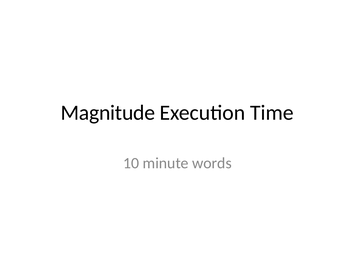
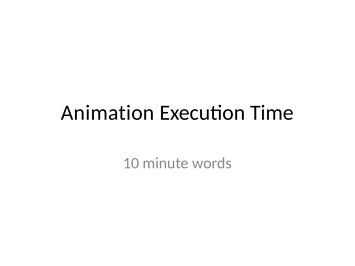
Magnitude: Magnitude -> Animation
